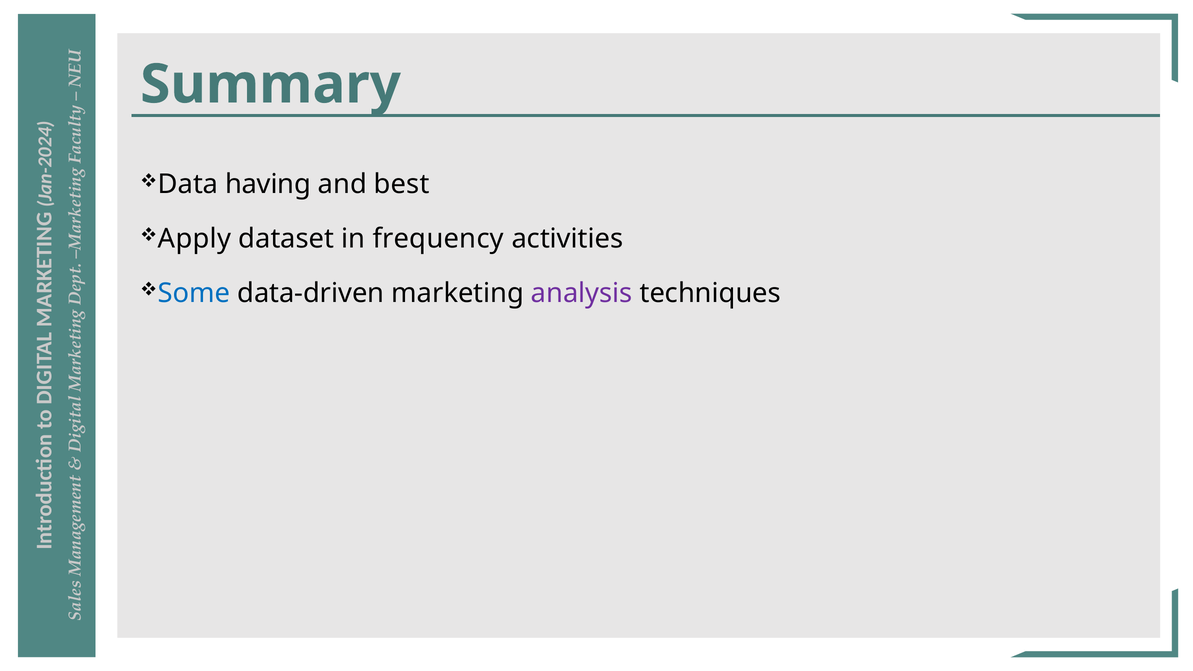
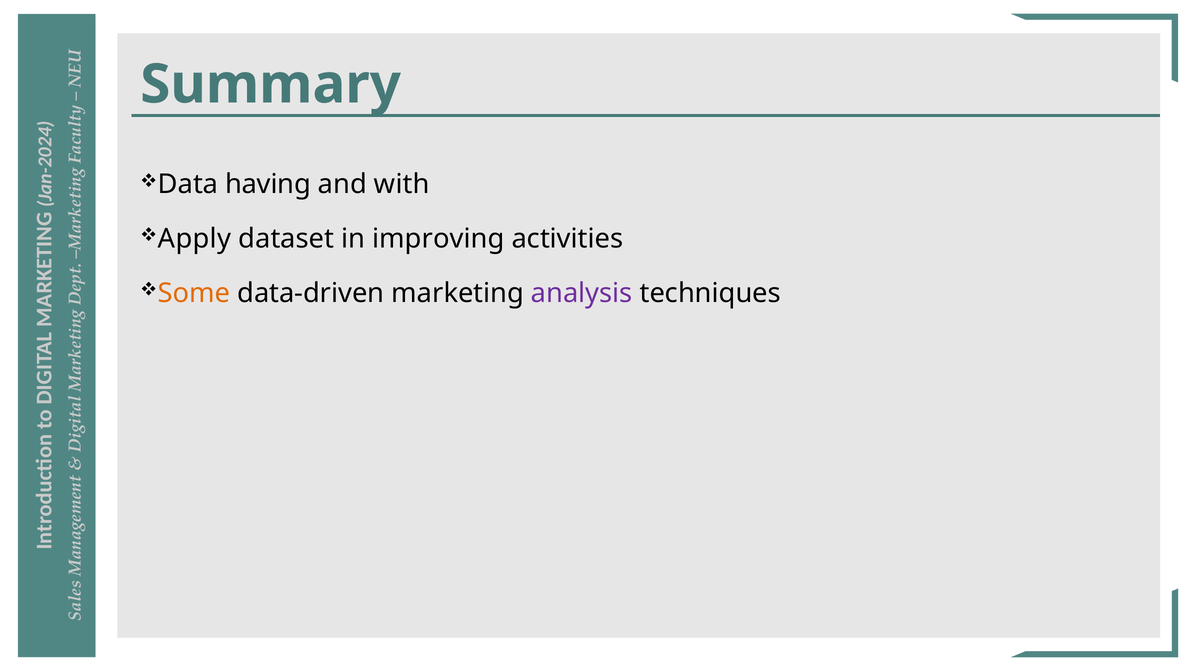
best: best -> with
frequency: frequency -> improving
Some colour: blue -> orange
